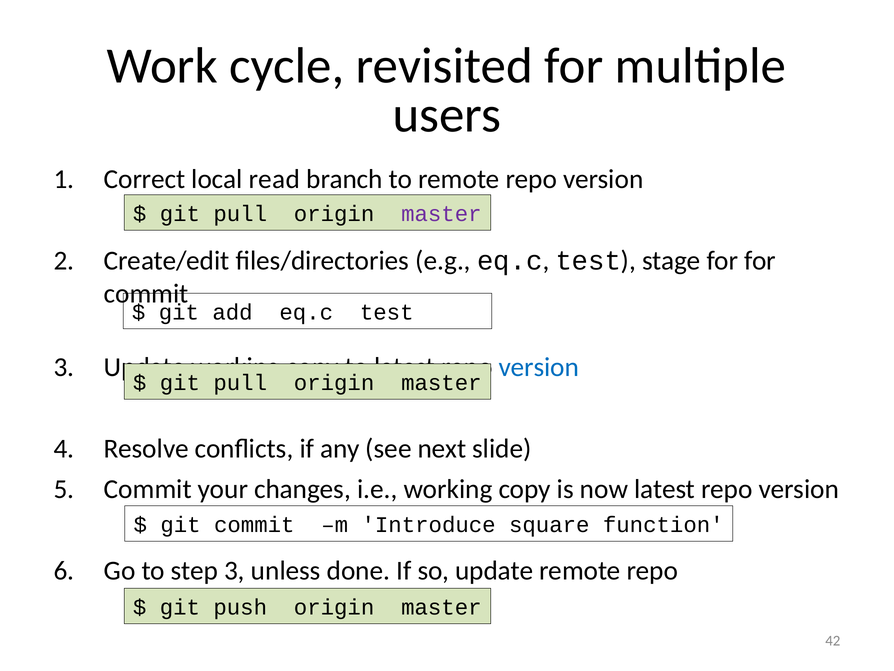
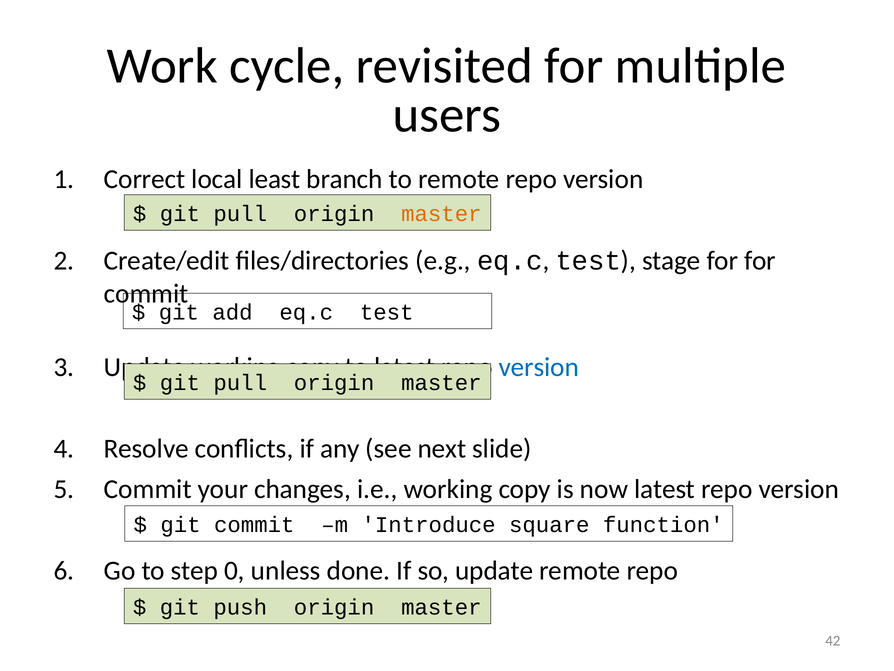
read: read -> least
master at (441, 214) colour: purple -> orange
step 3: 3 -> 0
